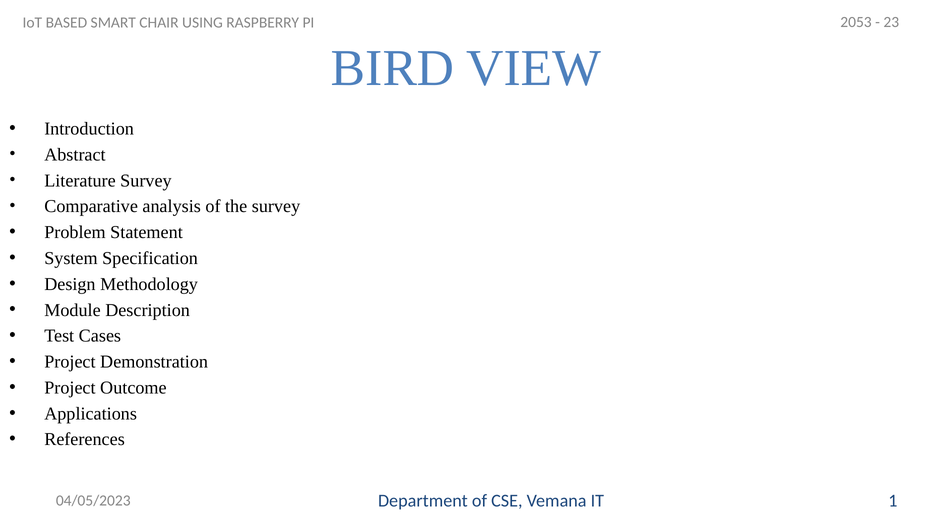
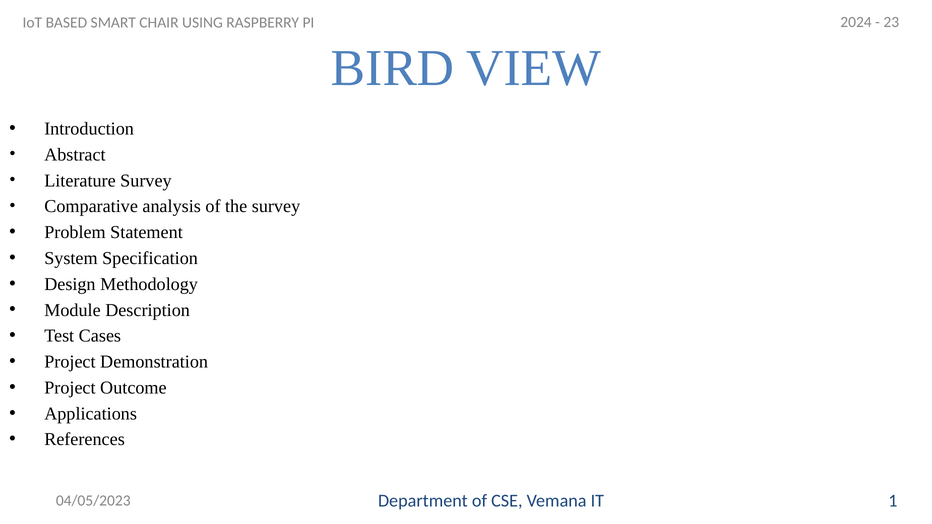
2053: 2053 -> 2024
